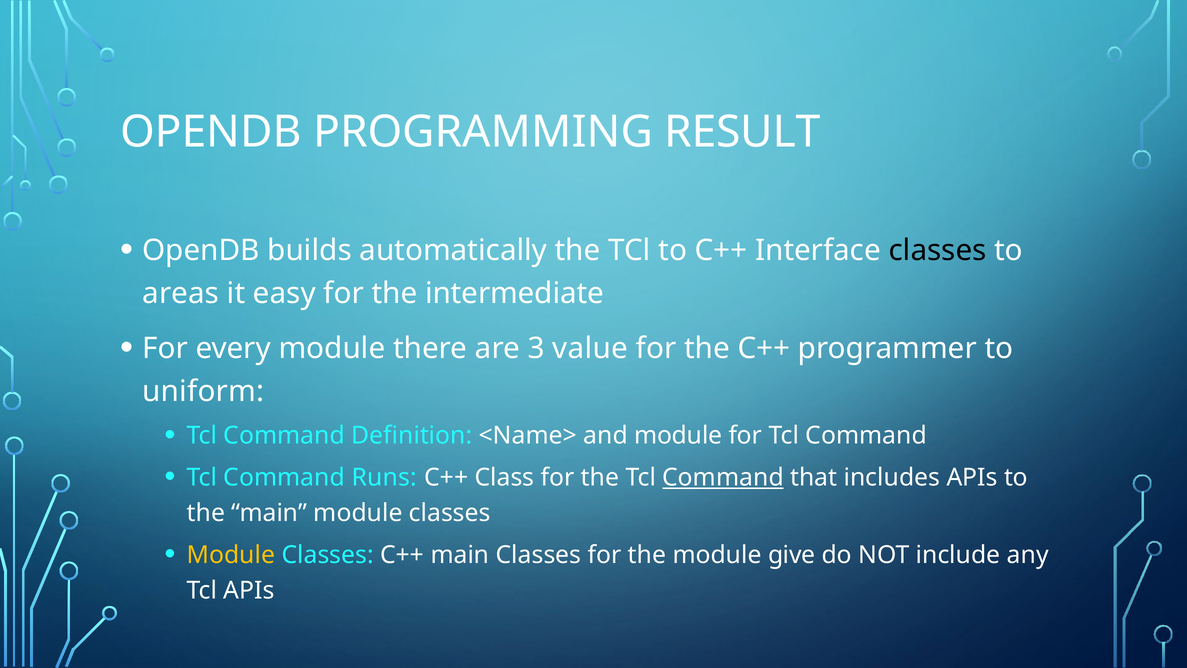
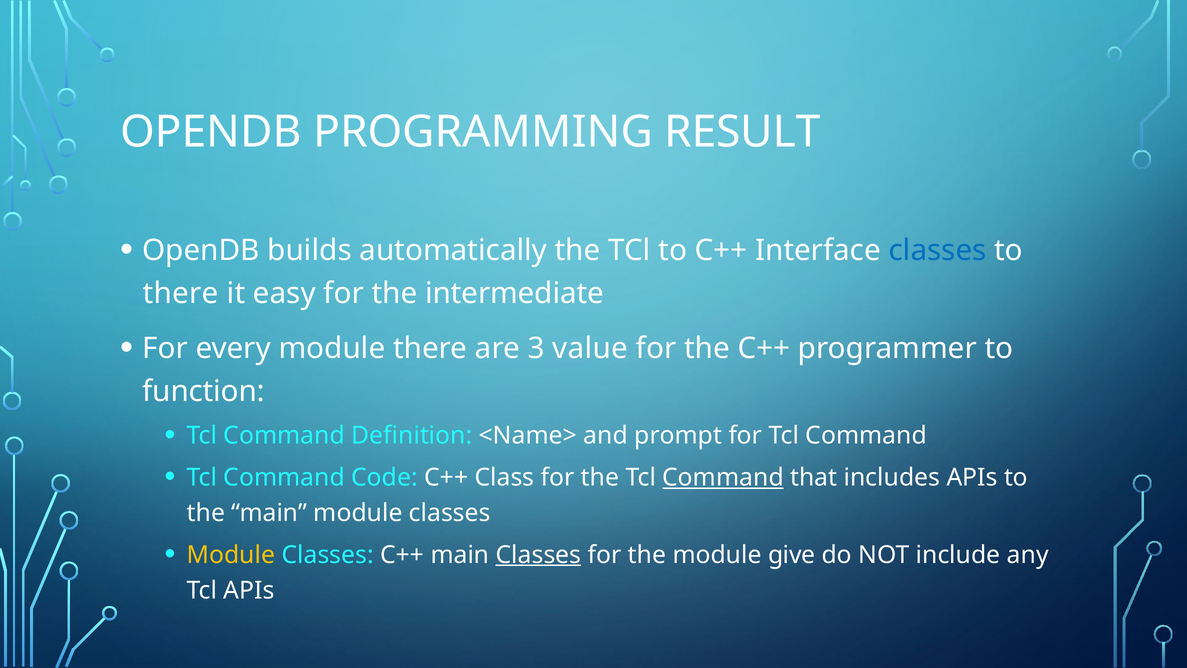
classes at (938, 250) colour: black -> blue
areas at (181, 293): areas -> there
uniform: uniform -> function
and module: module -> prompt
Runs: Runs -> Code
Classes at (538, 555) underline: none -> present
